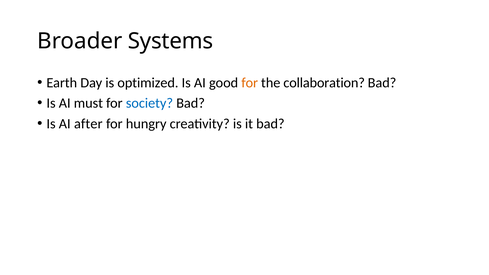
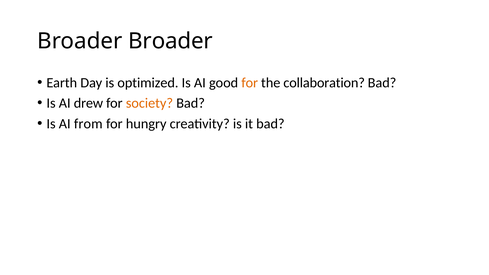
Broader Systems: Systems -> Broader
must: must -> drew
society colour: blue -> orange
after: after -> from
